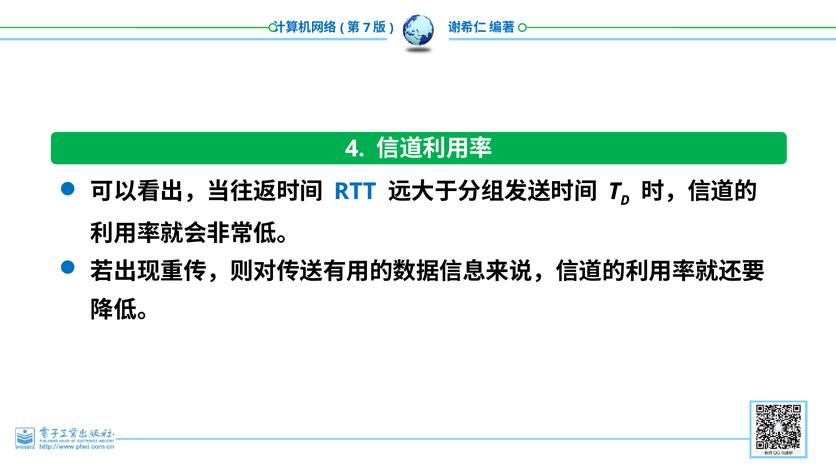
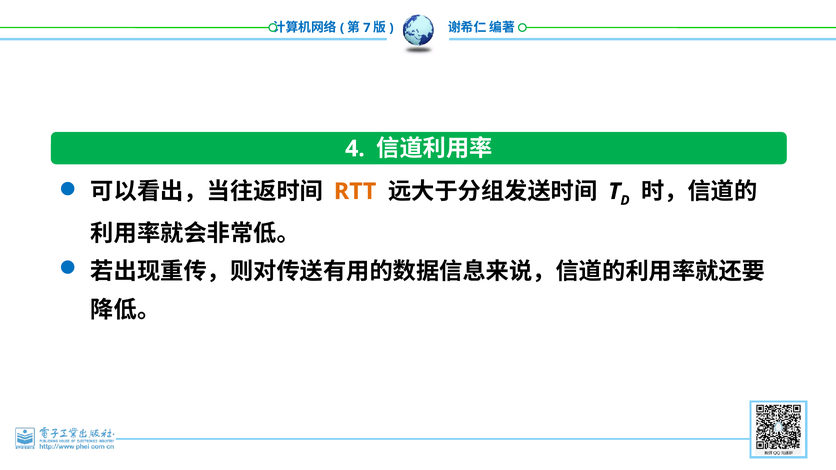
RTT colour: blue -> orange
